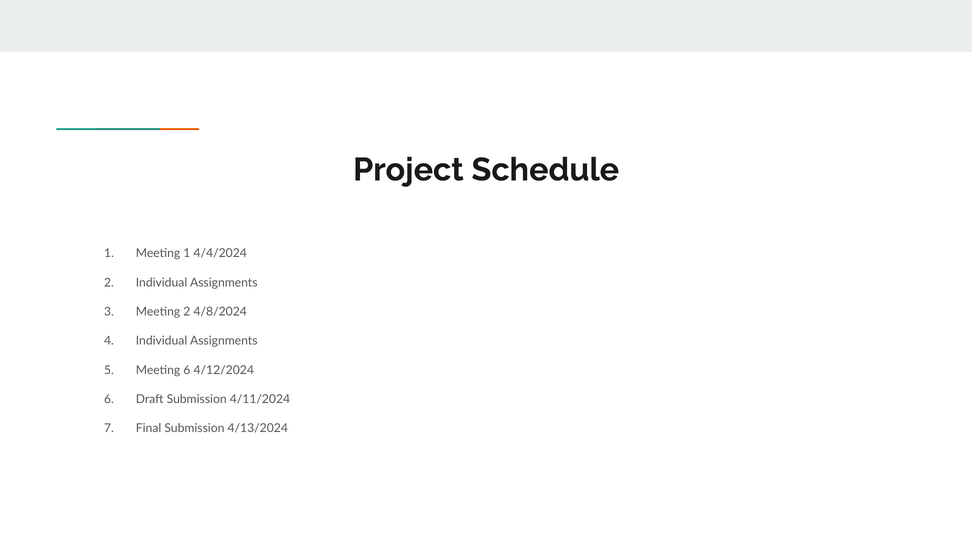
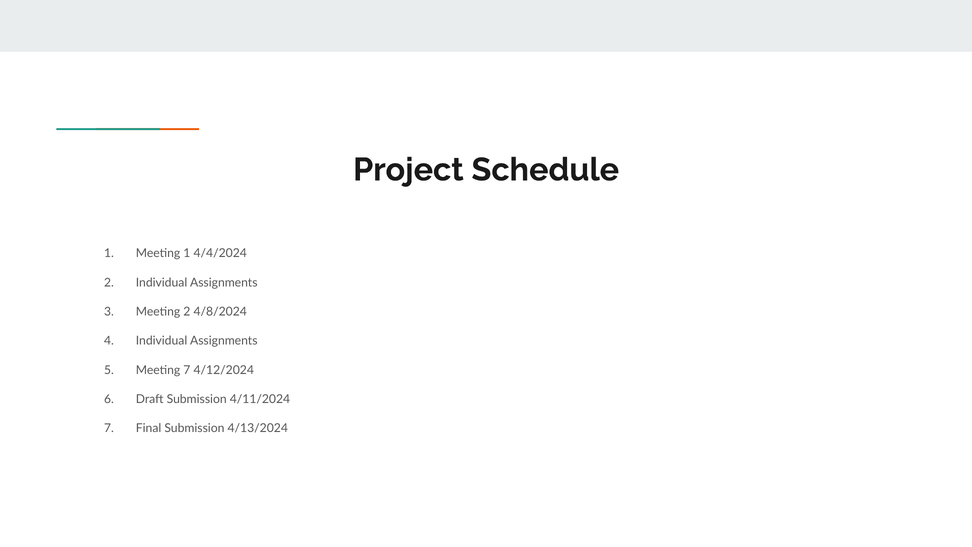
Meeting 6: 6 -> 7
